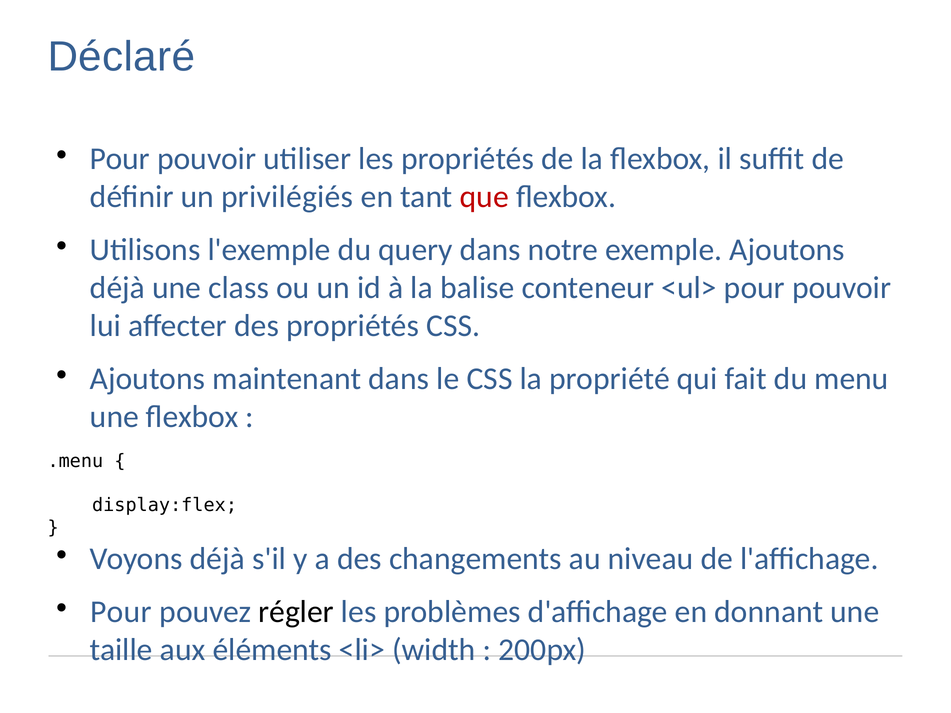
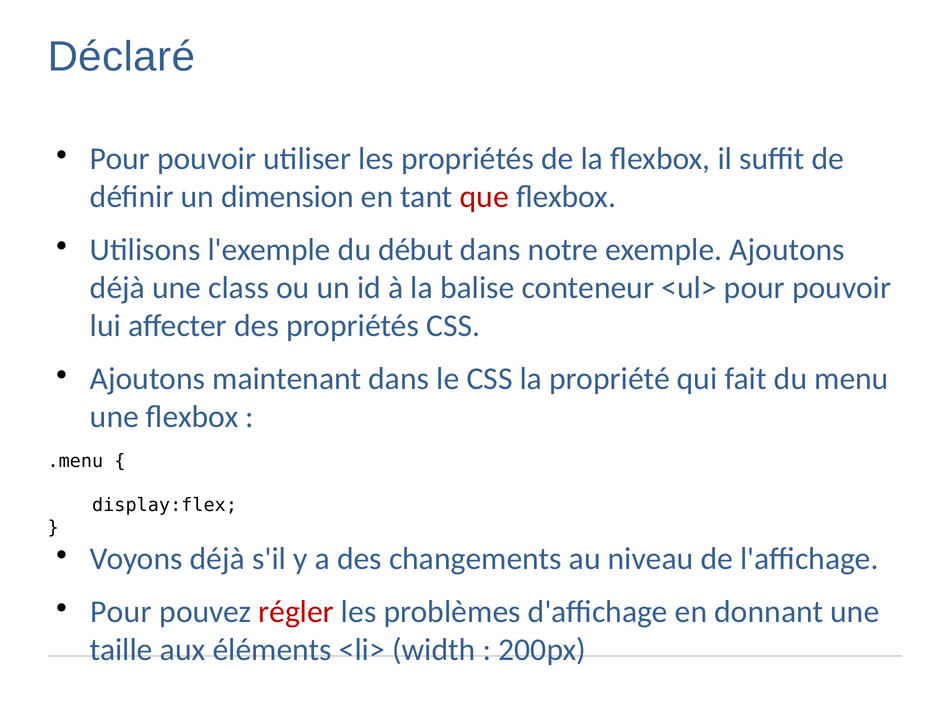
privilégiés: privilégiés -> dimension
query: query -> début
régler colour: black -> red
